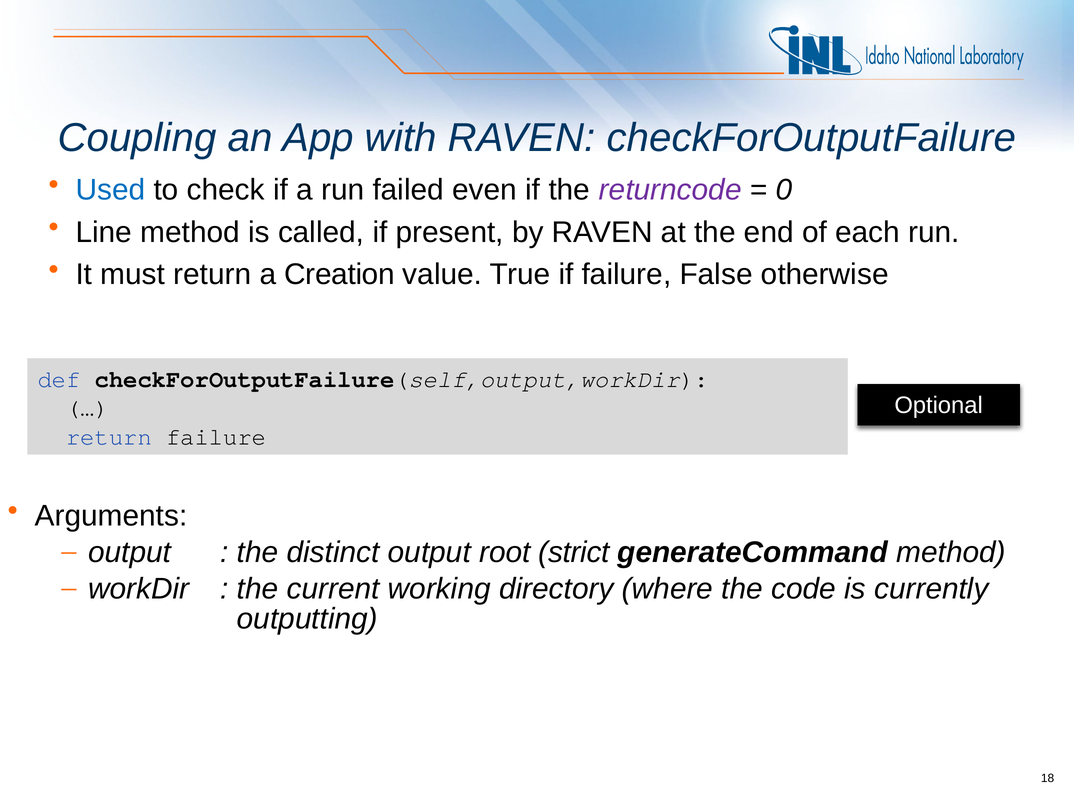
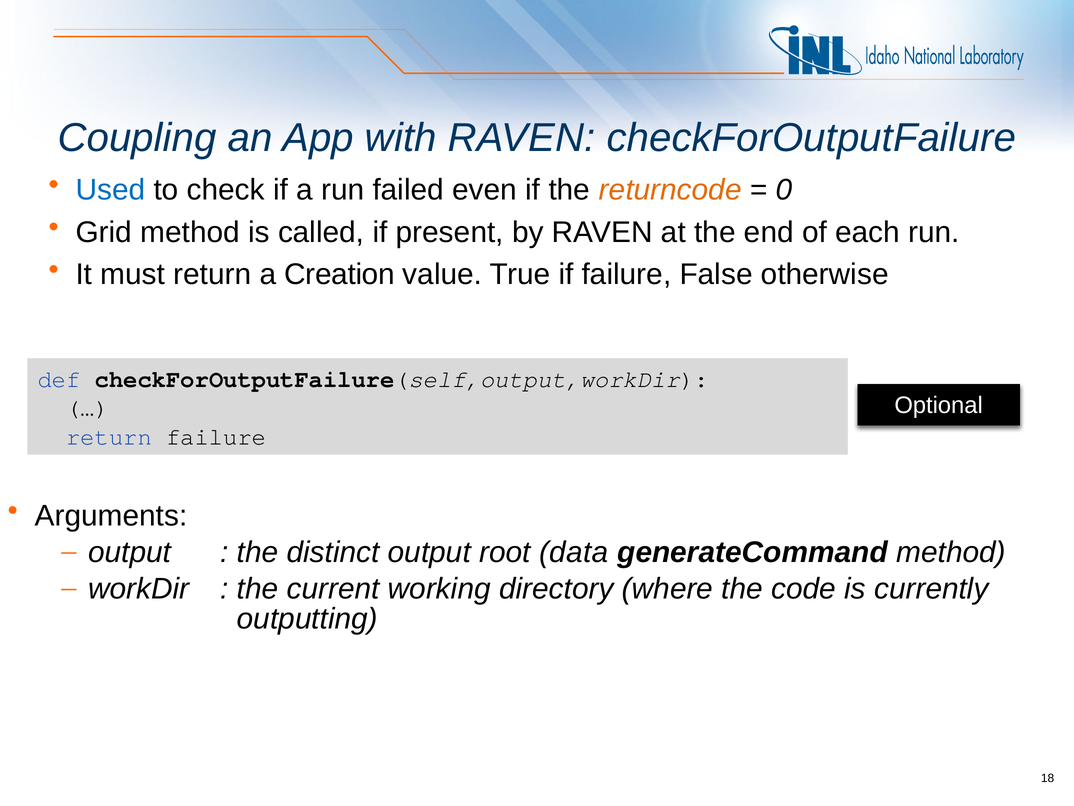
returncode colour: purple -> orange
Line: Line -> Grid
strict: strict -> data
